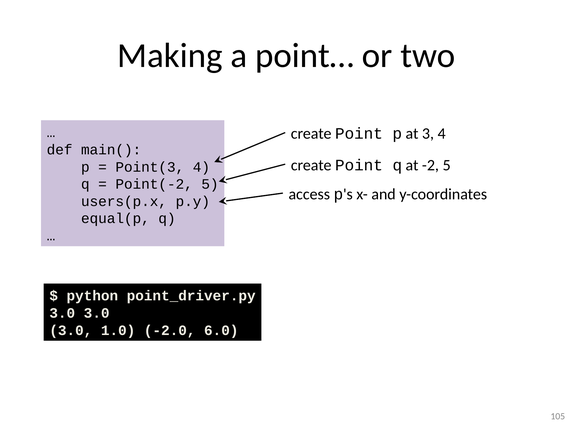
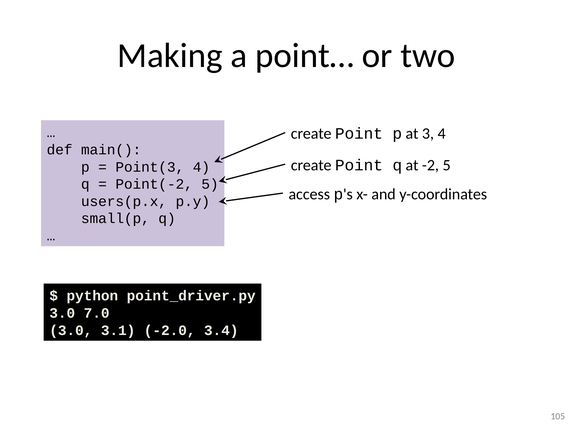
equal(p: equal(p -> small(p
3.0 at (97, 313): 3.0 -> 7.0
1.0: 1.0 -> 3.1
6.0: 6.0 -> 3.4
